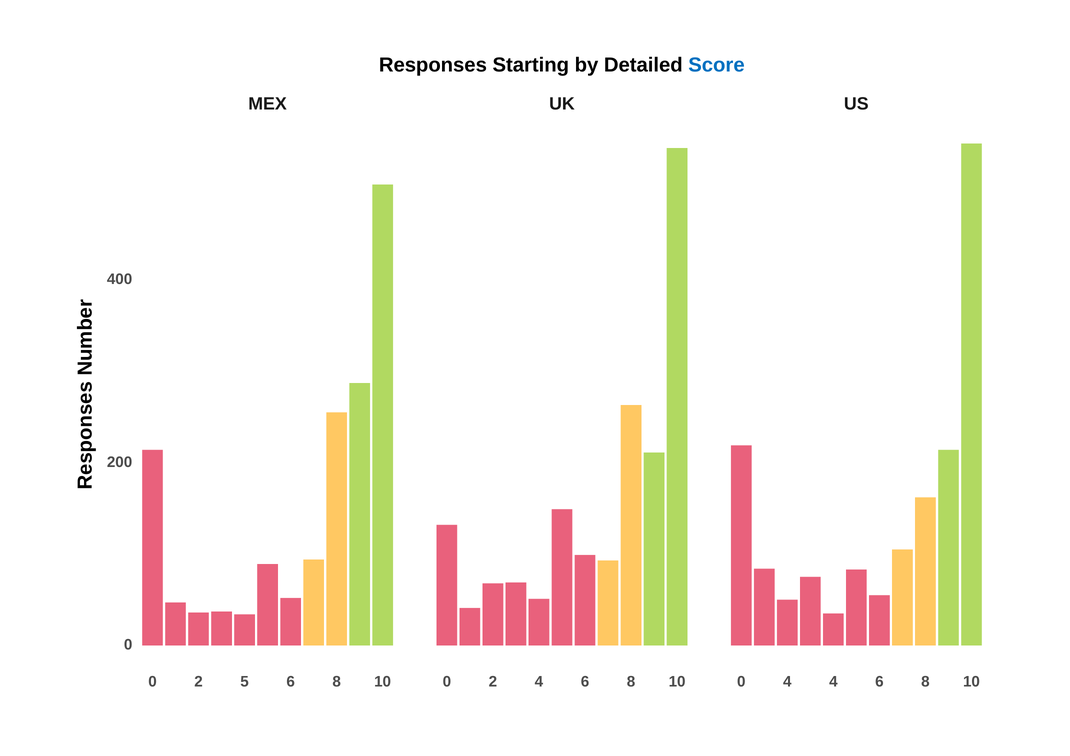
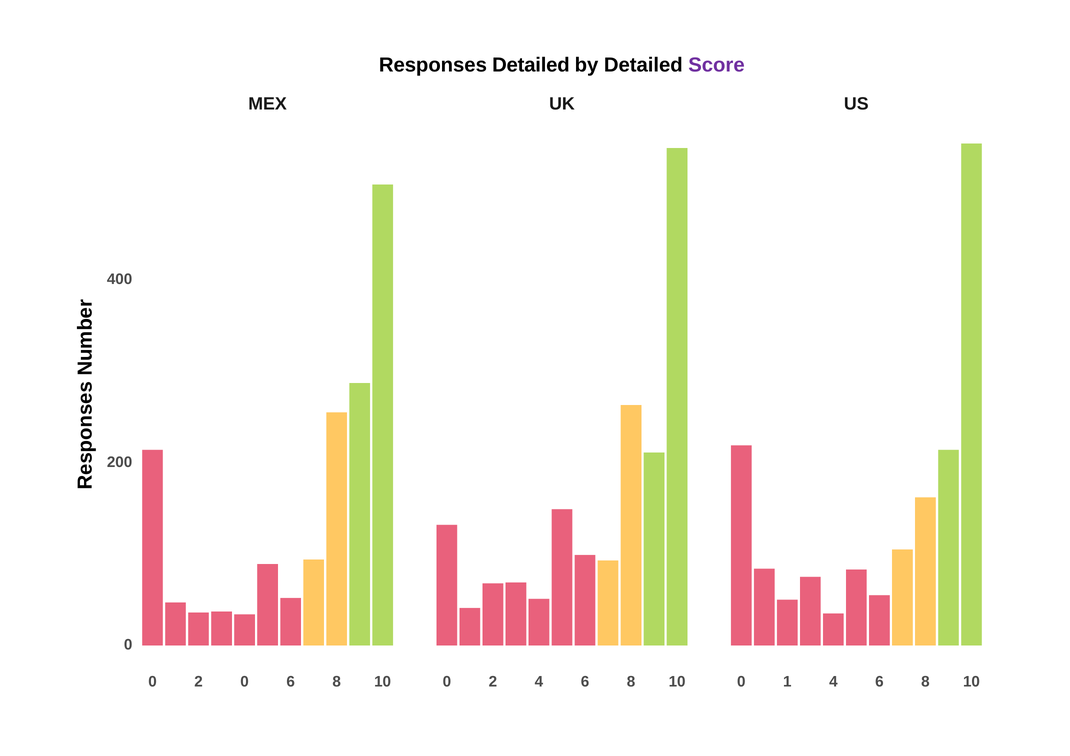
Responses Starting: Starting -> Detailed
Score colour: blue -> purple
2 5: 5 -> 0
0 4: 4 -> 1
